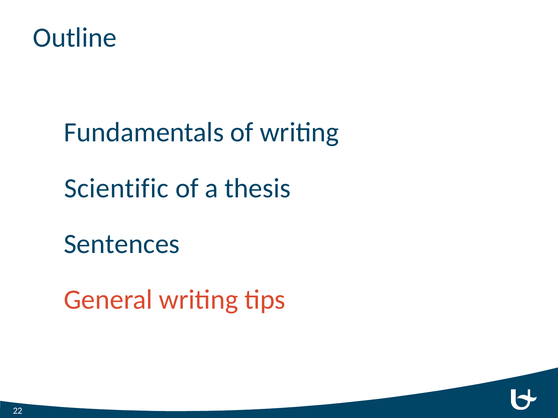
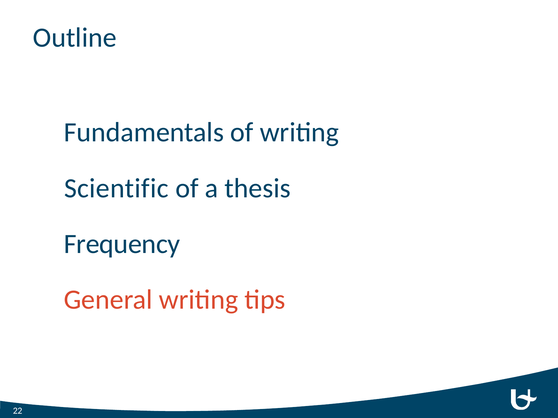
Sentences: Sentences -> Frequency
